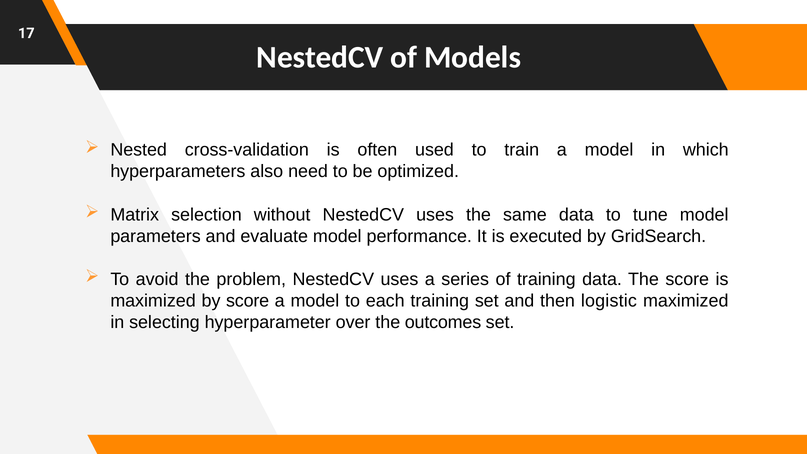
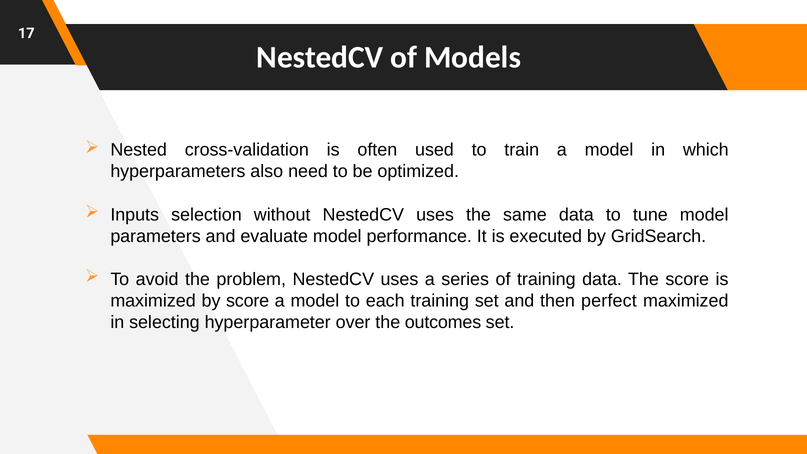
Matrix: Matrix -> Inputs
logistic: logistic -> perfect
